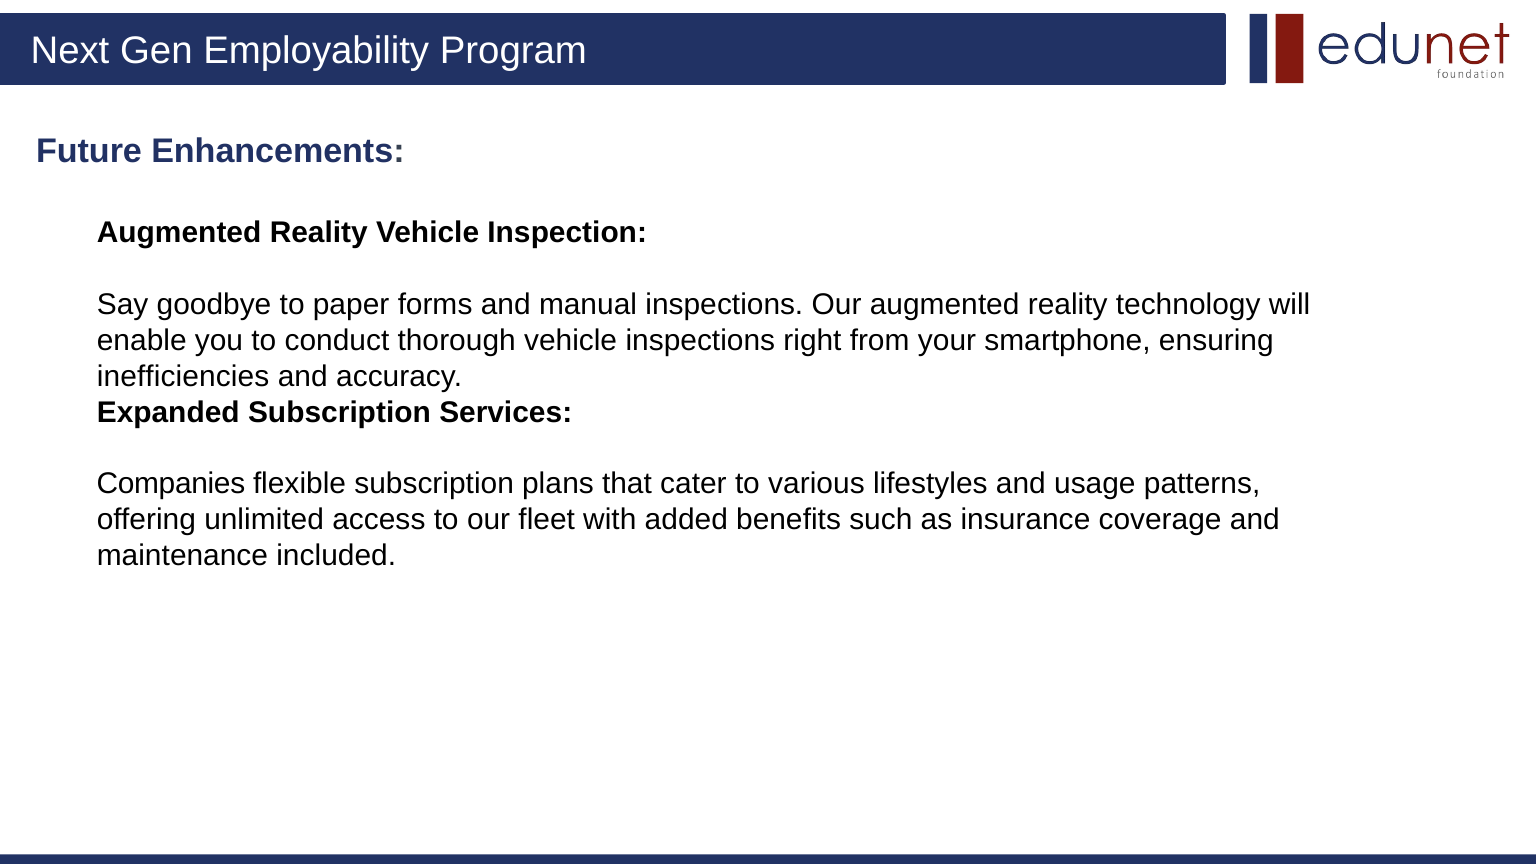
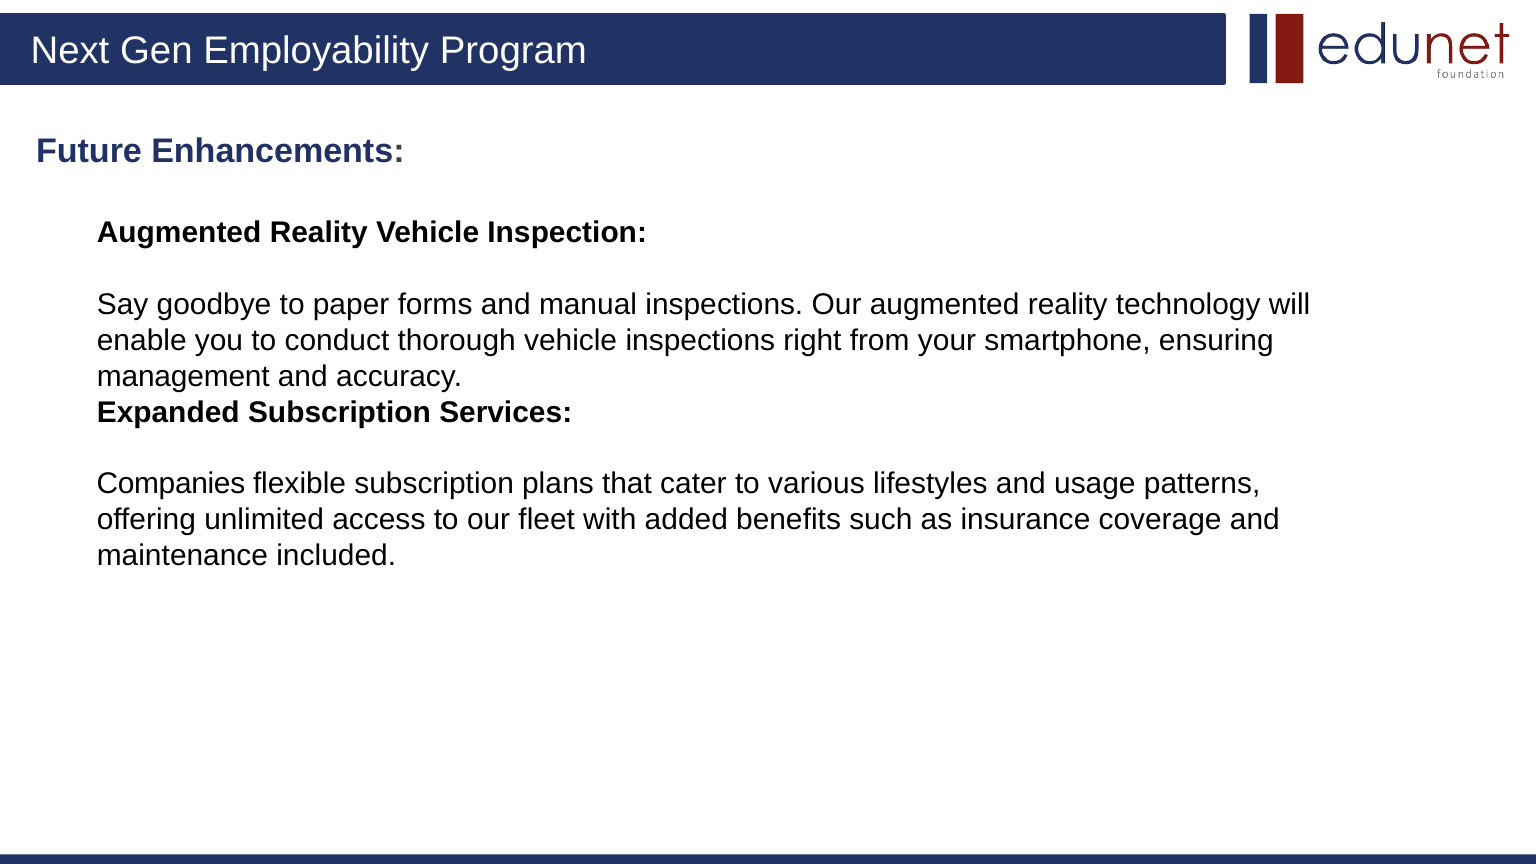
inefficiencies: inefficiencies -> management
